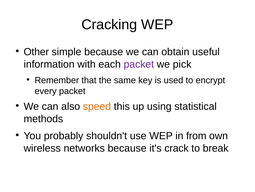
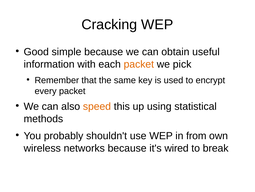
Other: Other -> Good
packet at (139, 64) colour: purple -> orange
crack: crack -> wired
